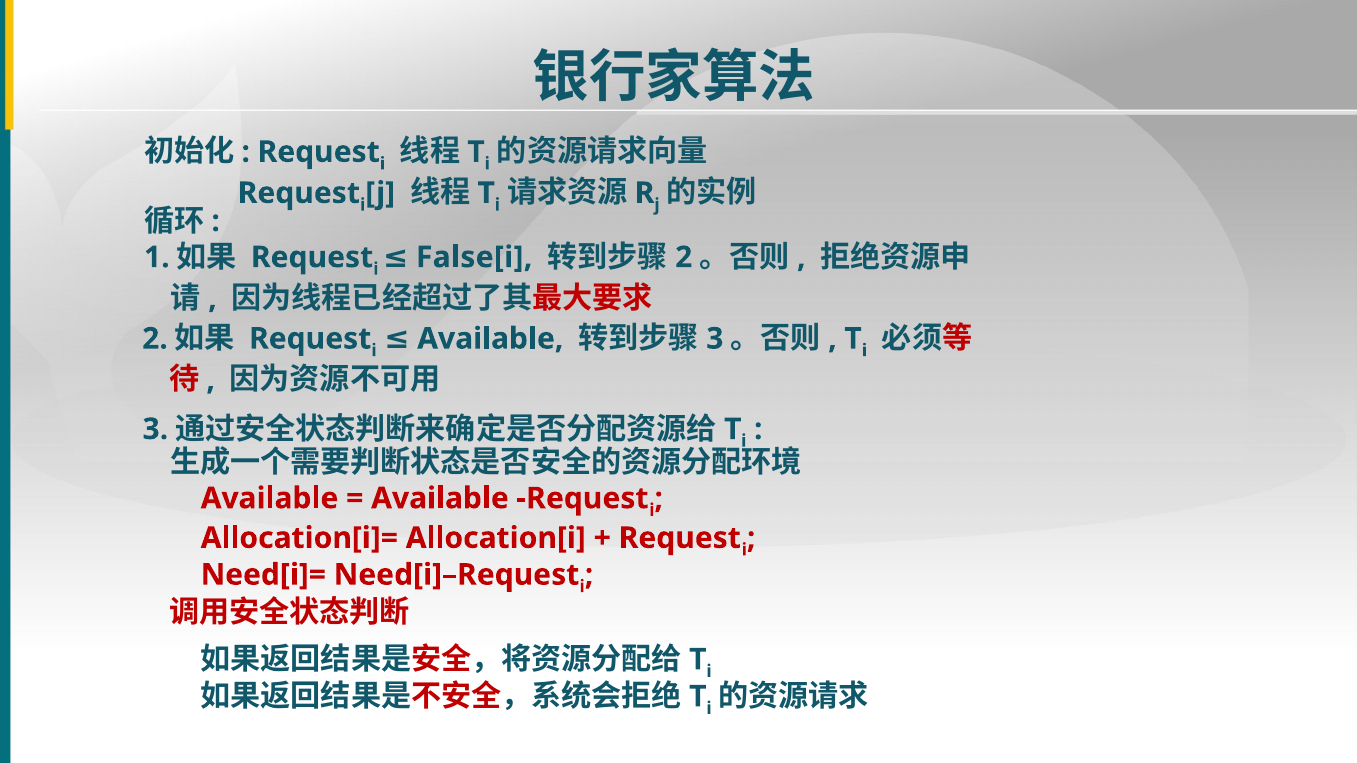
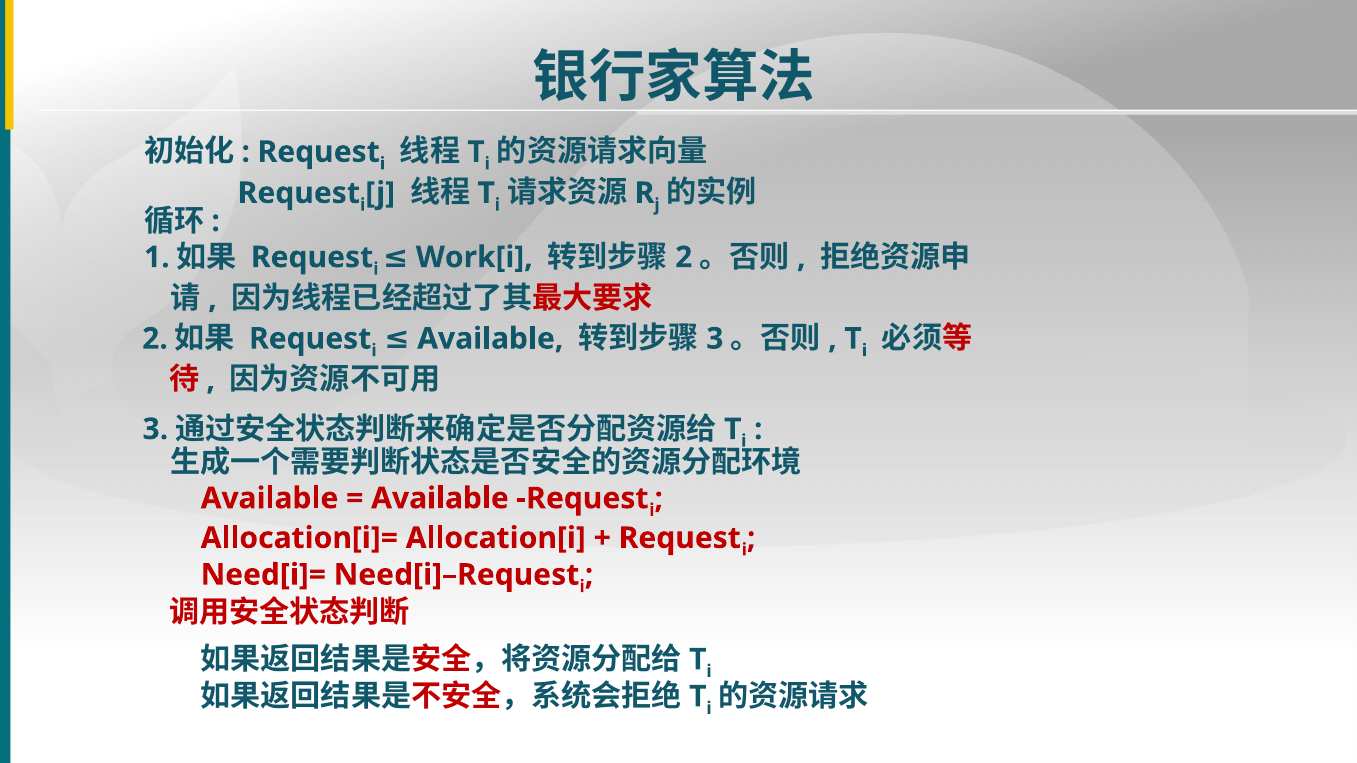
False[i: False[i -> Work[i
